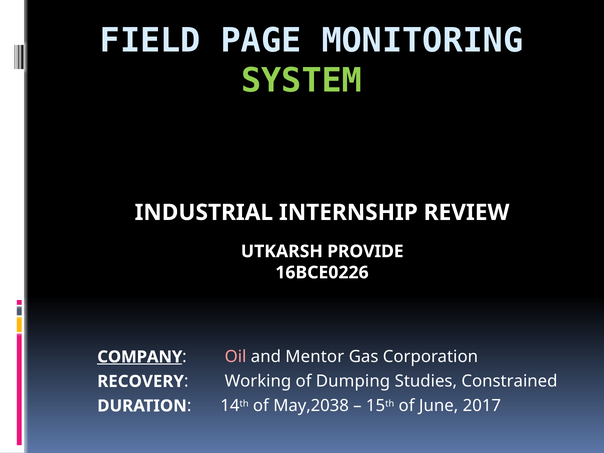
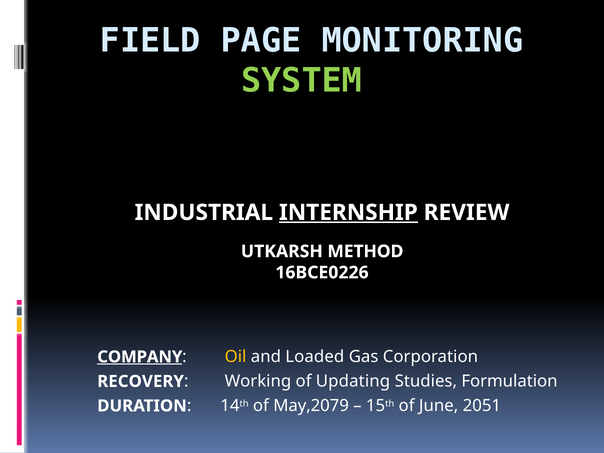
INTERNSHIP underline: none -> present
PROVIDE: PROVIDE -> METHOD
Oil colour: pink -> yellow
Mentor: Mentor -> Loaded
Dumping: Dumping -> Updating
Constrained: Constrained -> Formulation
May,2038: May,2038 -> May,2079
2017: 2017 -> 2051
